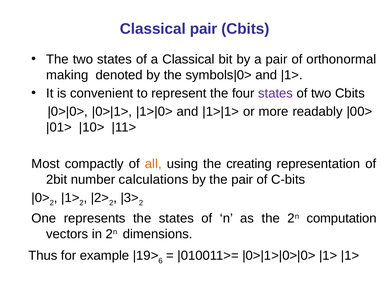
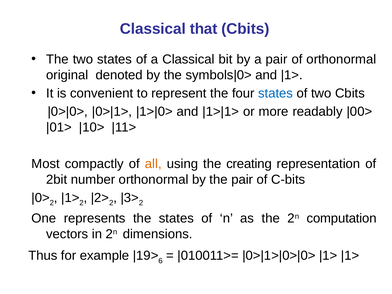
Classical pair: pair -> that
making: making -> original
states at (276, 93) colour: purple -> blue
number calculations: calculations -> orthonormal
